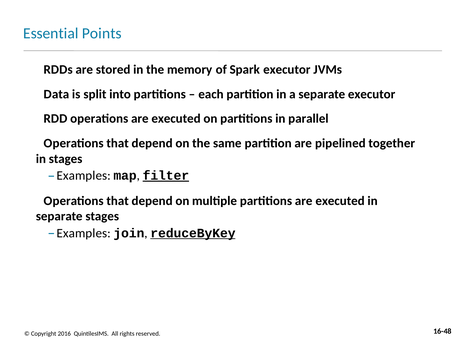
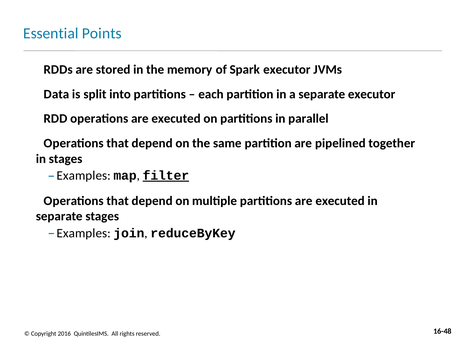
reduceByKey underline: present -> none
